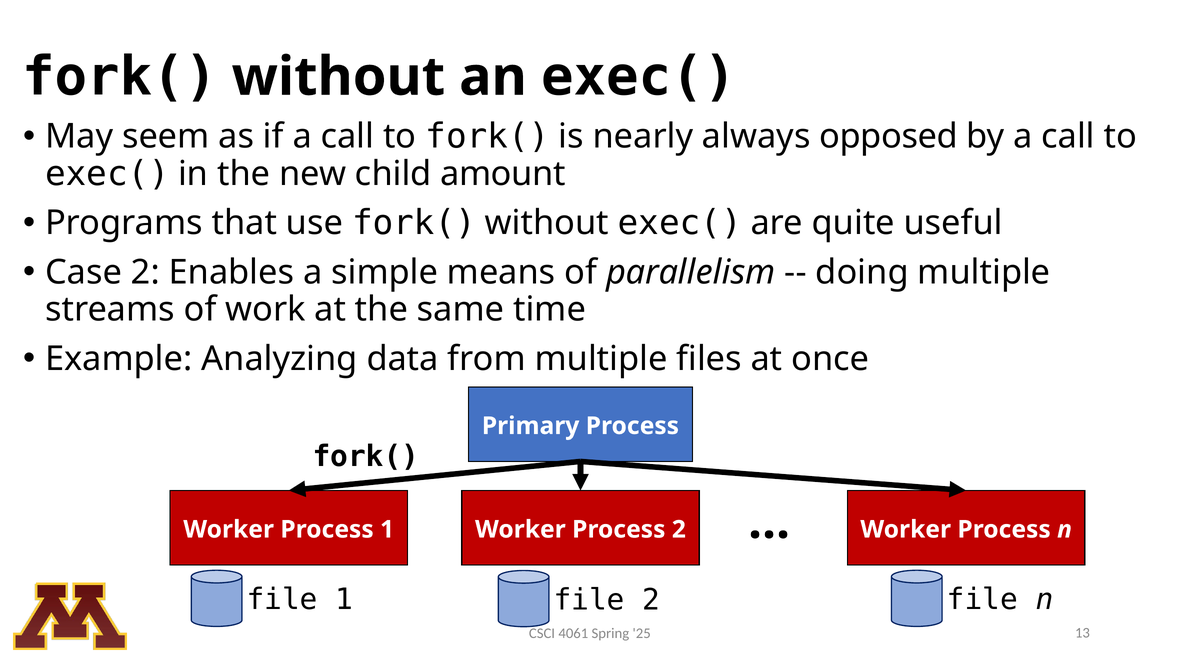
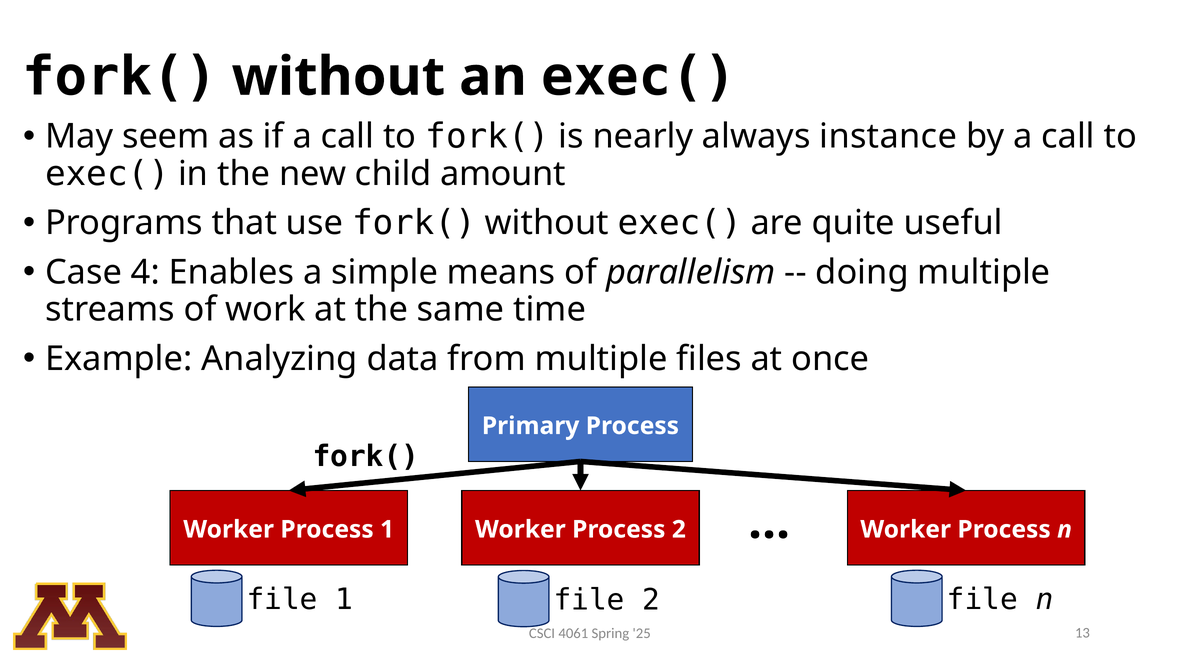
opposed: opposed -> instance
Case 2: 2 -> 4
